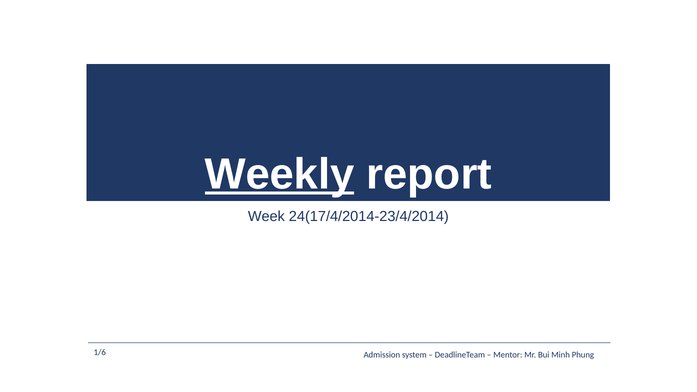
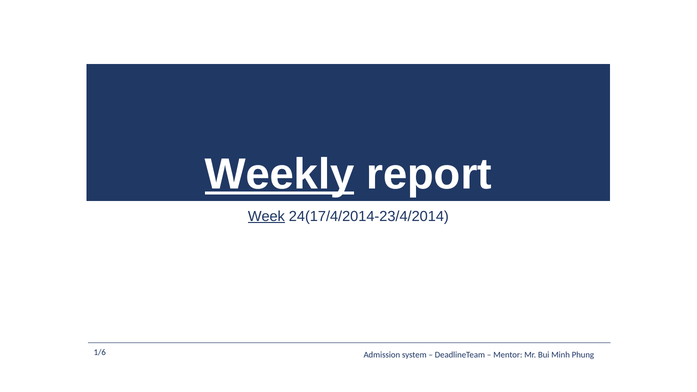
Week underline: none -> present
